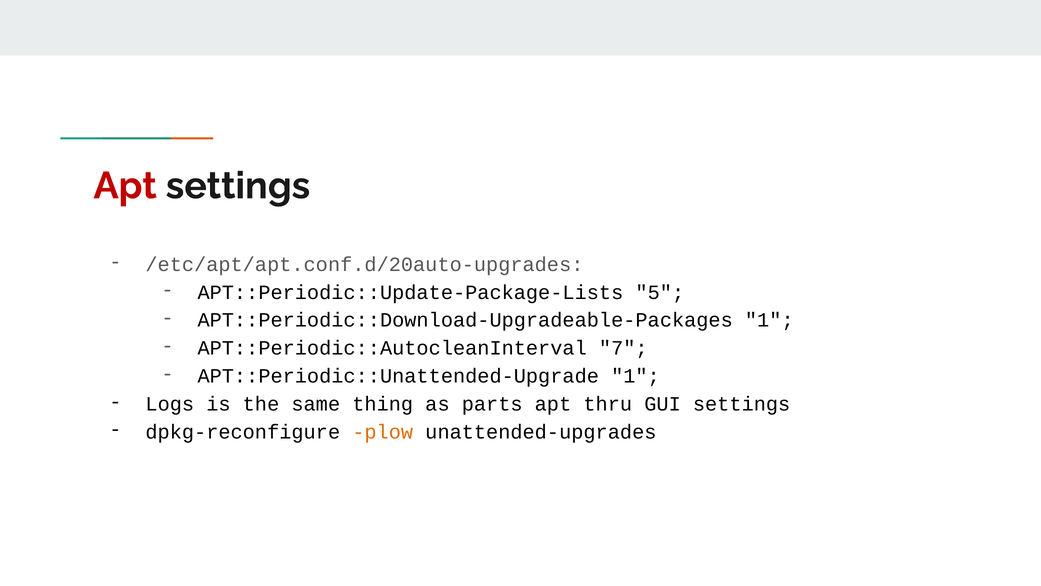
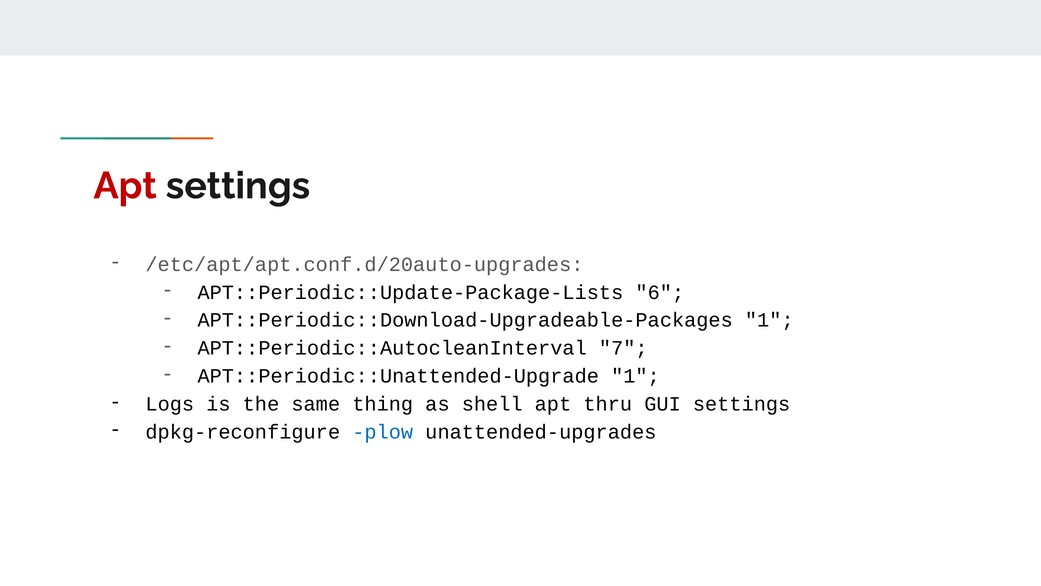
5: 5 -> 6
parts: parts -> shell
plow colour: orange -> blue
